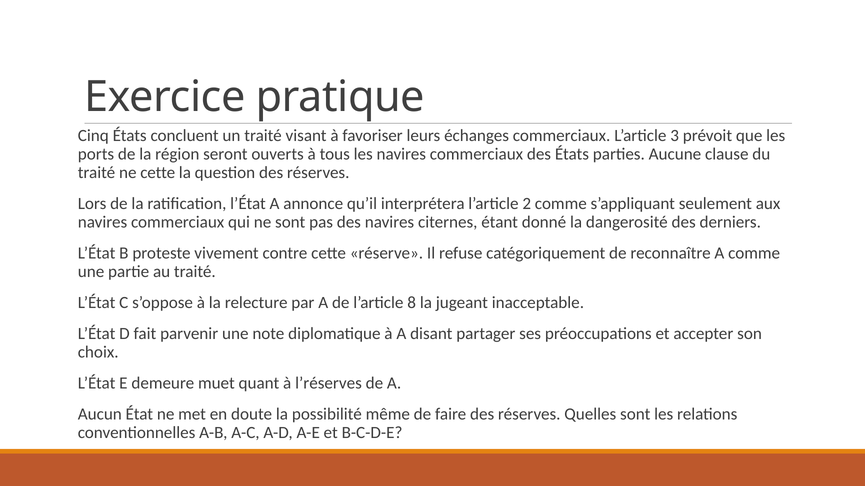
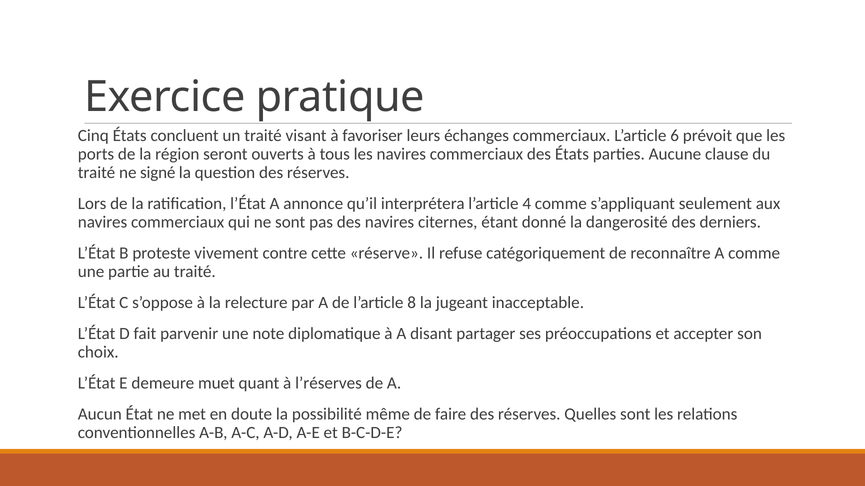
3: 3 -> 6
ne cette: cette -> signé
2: 2 -> 4
